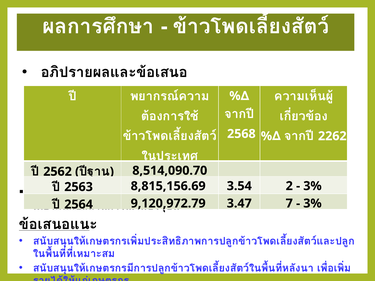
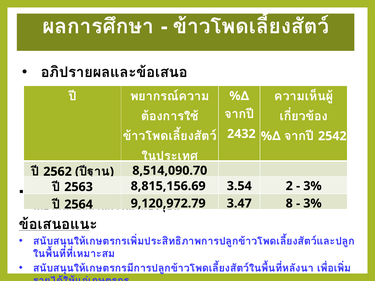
2568: 2568 -> 2432
2262: 2262 -> 2542
7: 7 -> 8
